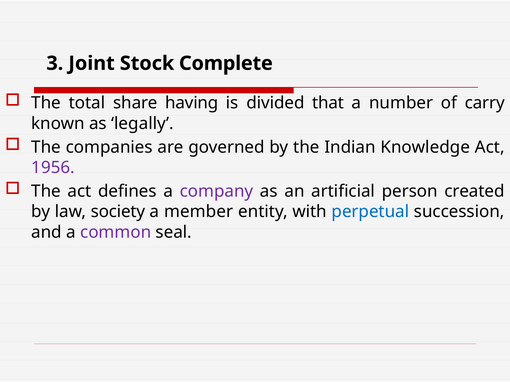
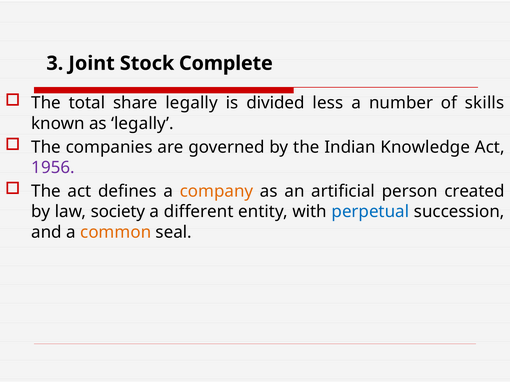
share having: having -> legally
that: that -> less
carry: carry -> skills
company colour: purple -> orange
member: member -> different
common colour: purple -> orange
